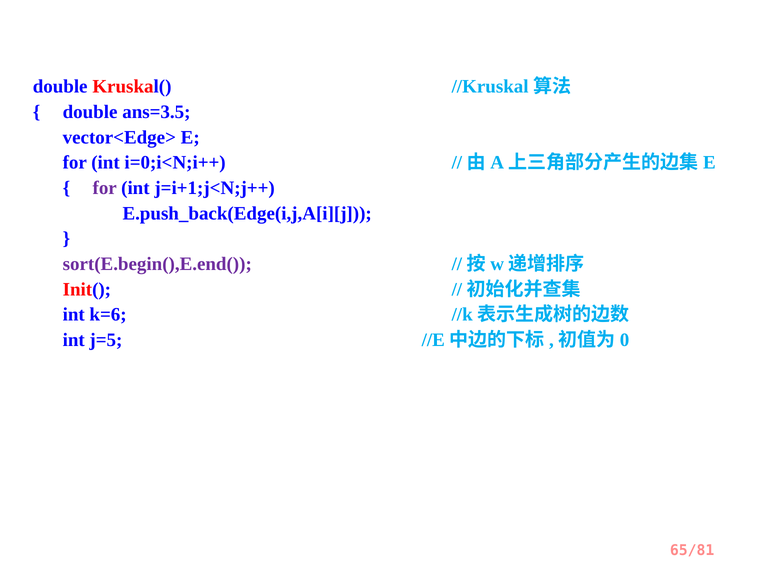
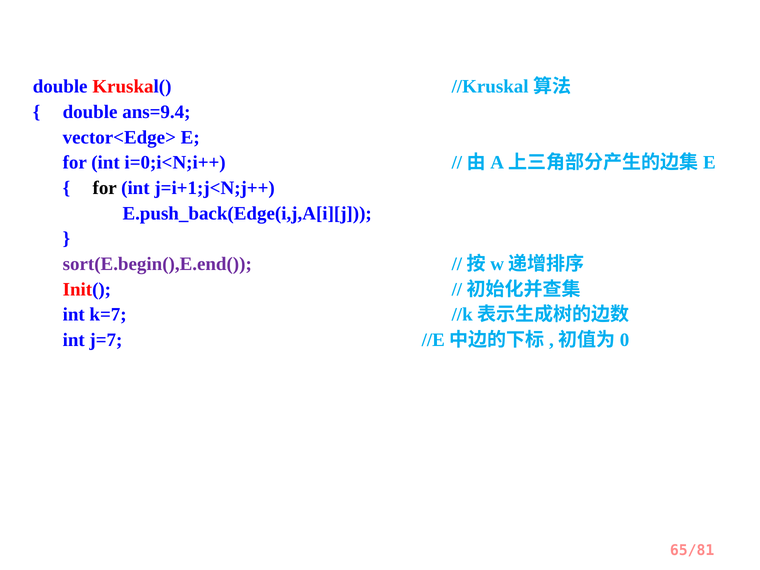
ans=3.5: ans=3.5 -> ans=9.4
for at (105, 188) colour: purple -> black
k=6: k=6 -> k=7
j=5: j=5 -> j=7
